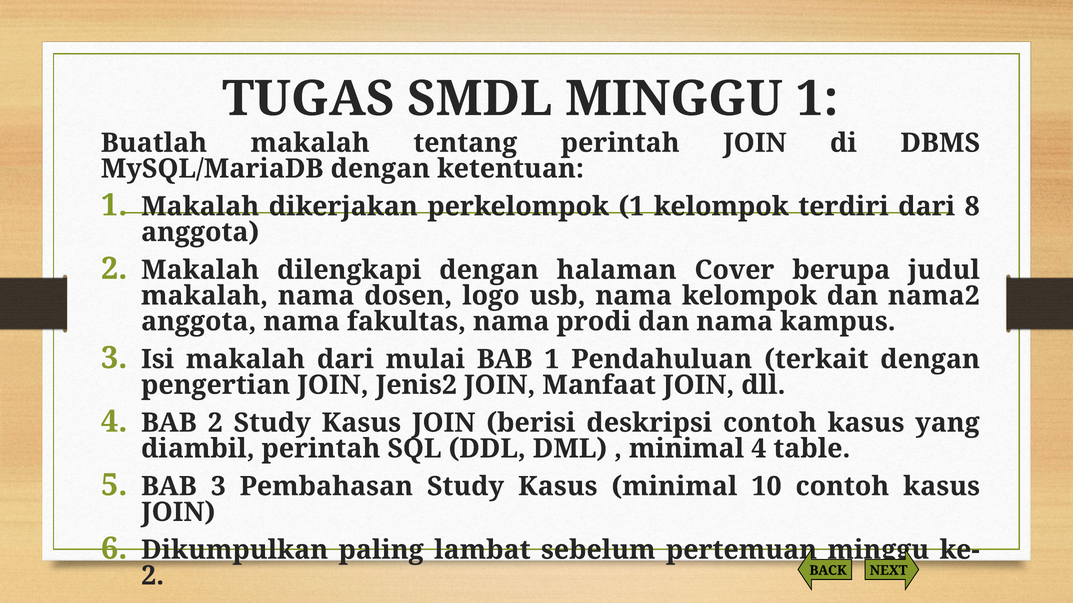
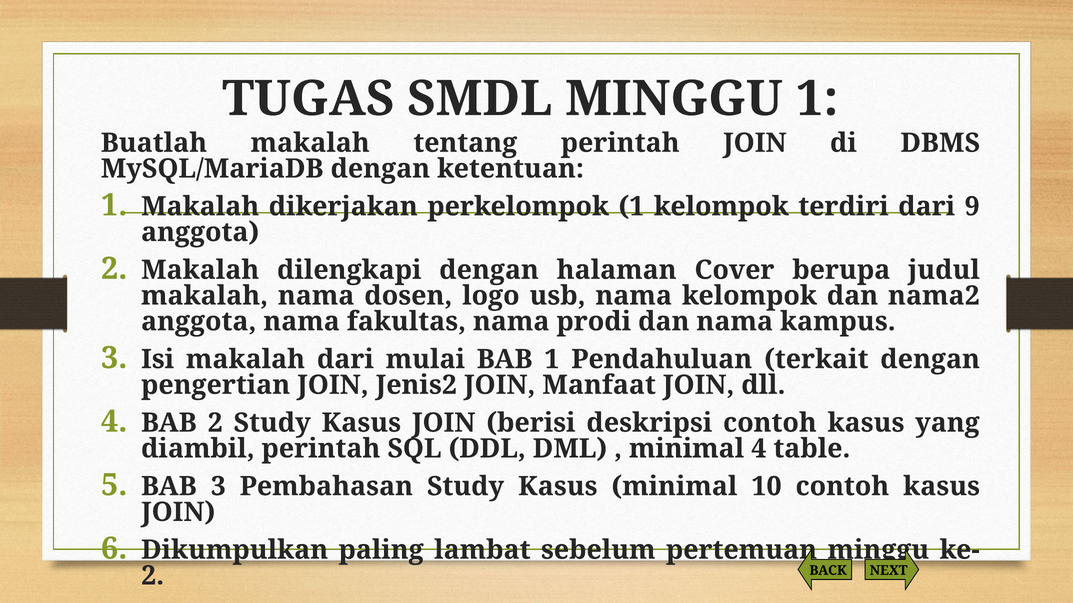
8: 8 -> 9
